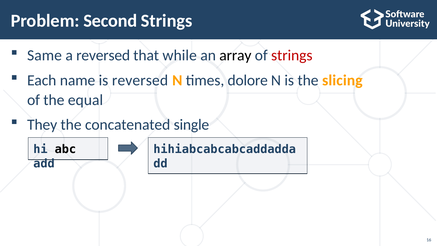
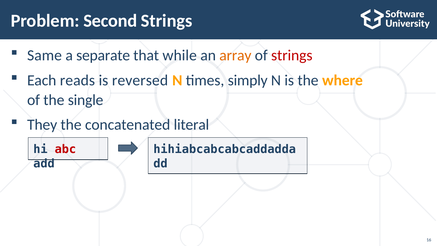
a reversed: reversed -> separate
array colour: black -> orange
name: name -> reads
dolore: dolore -> simply
slicing: slicing -> where
equal: equal -> single
single: single -> literal
abc colour: black -> red
